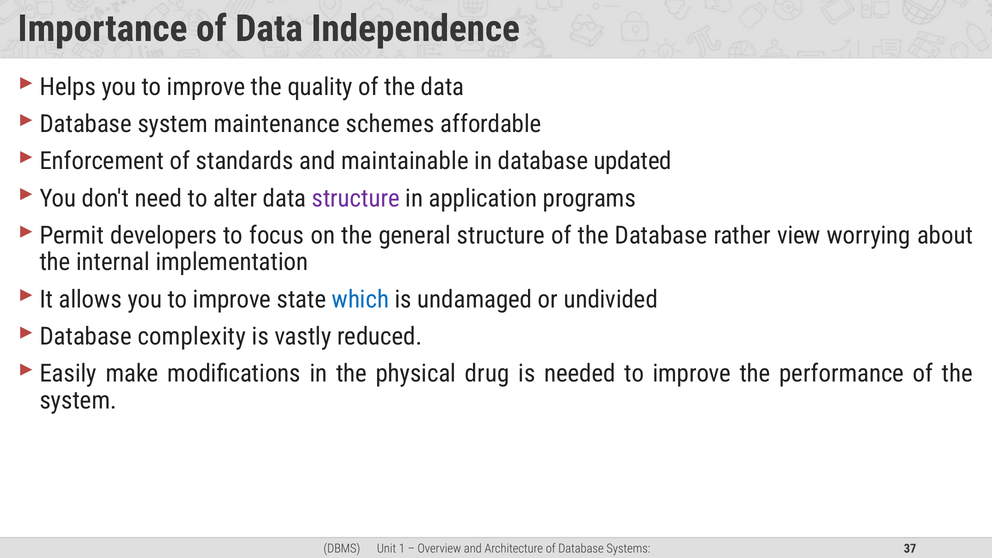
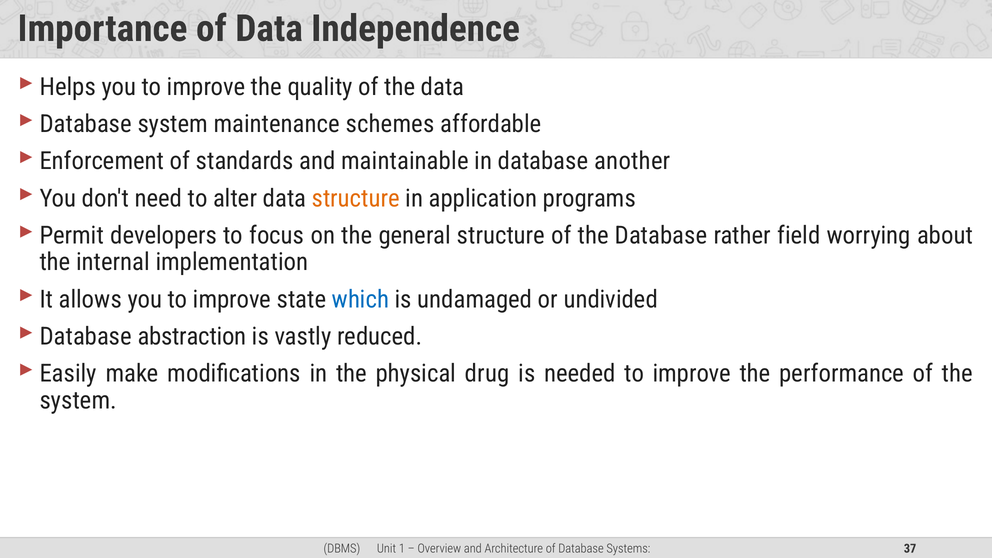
updated: updated -> another
structure at (356, 198) colour: purple -> orange
view: view -> field
complexity: complexity -> abstraction
